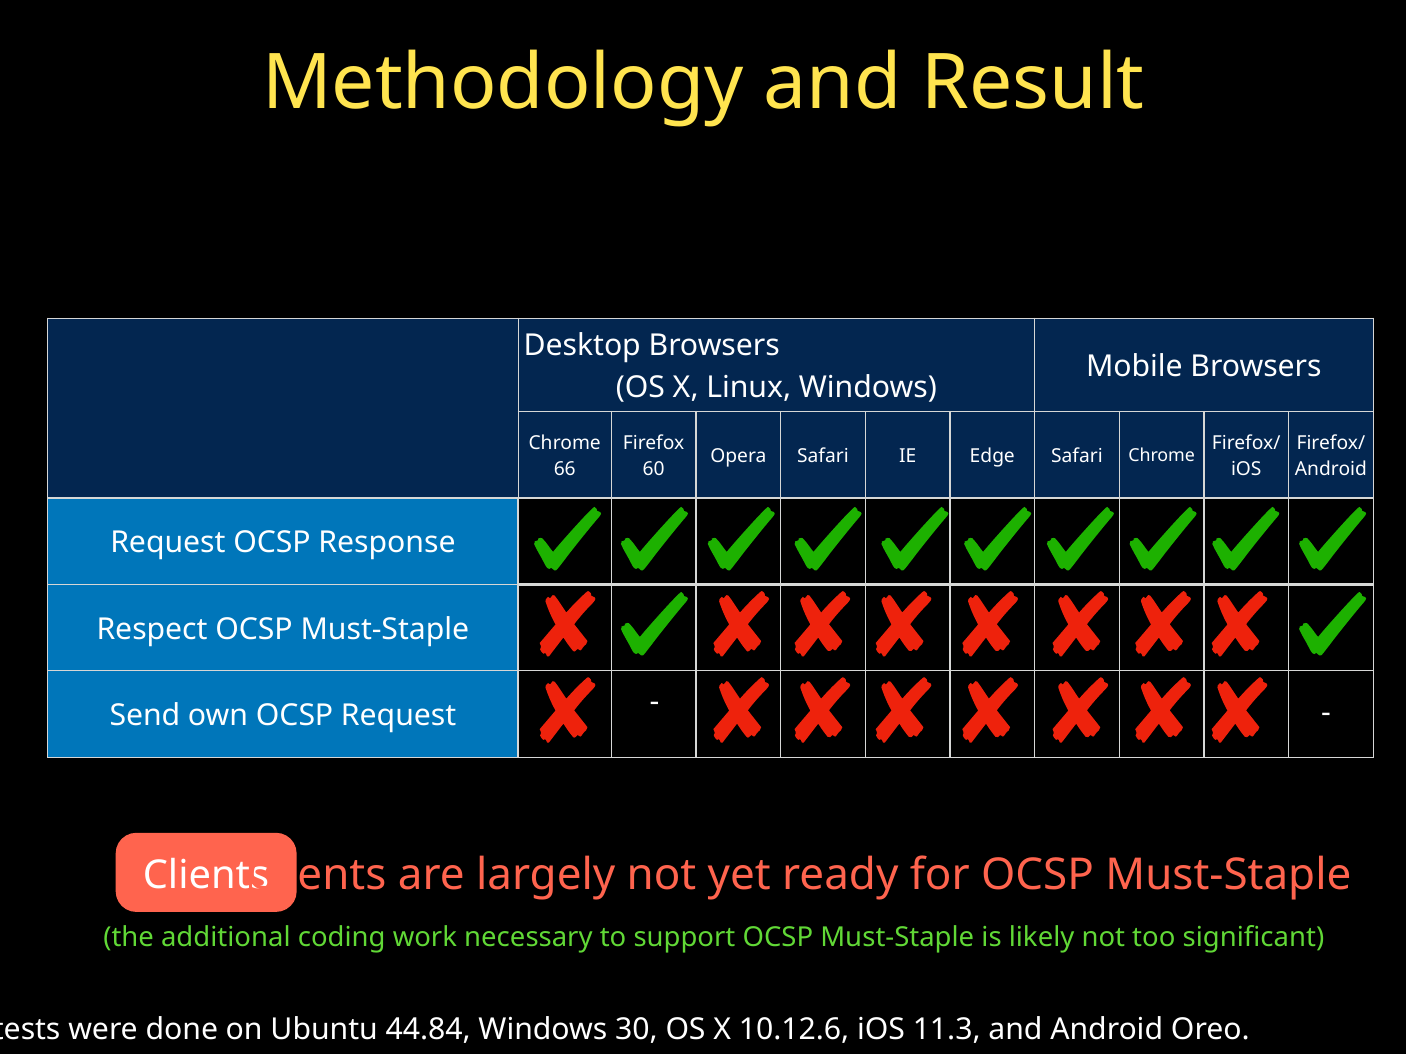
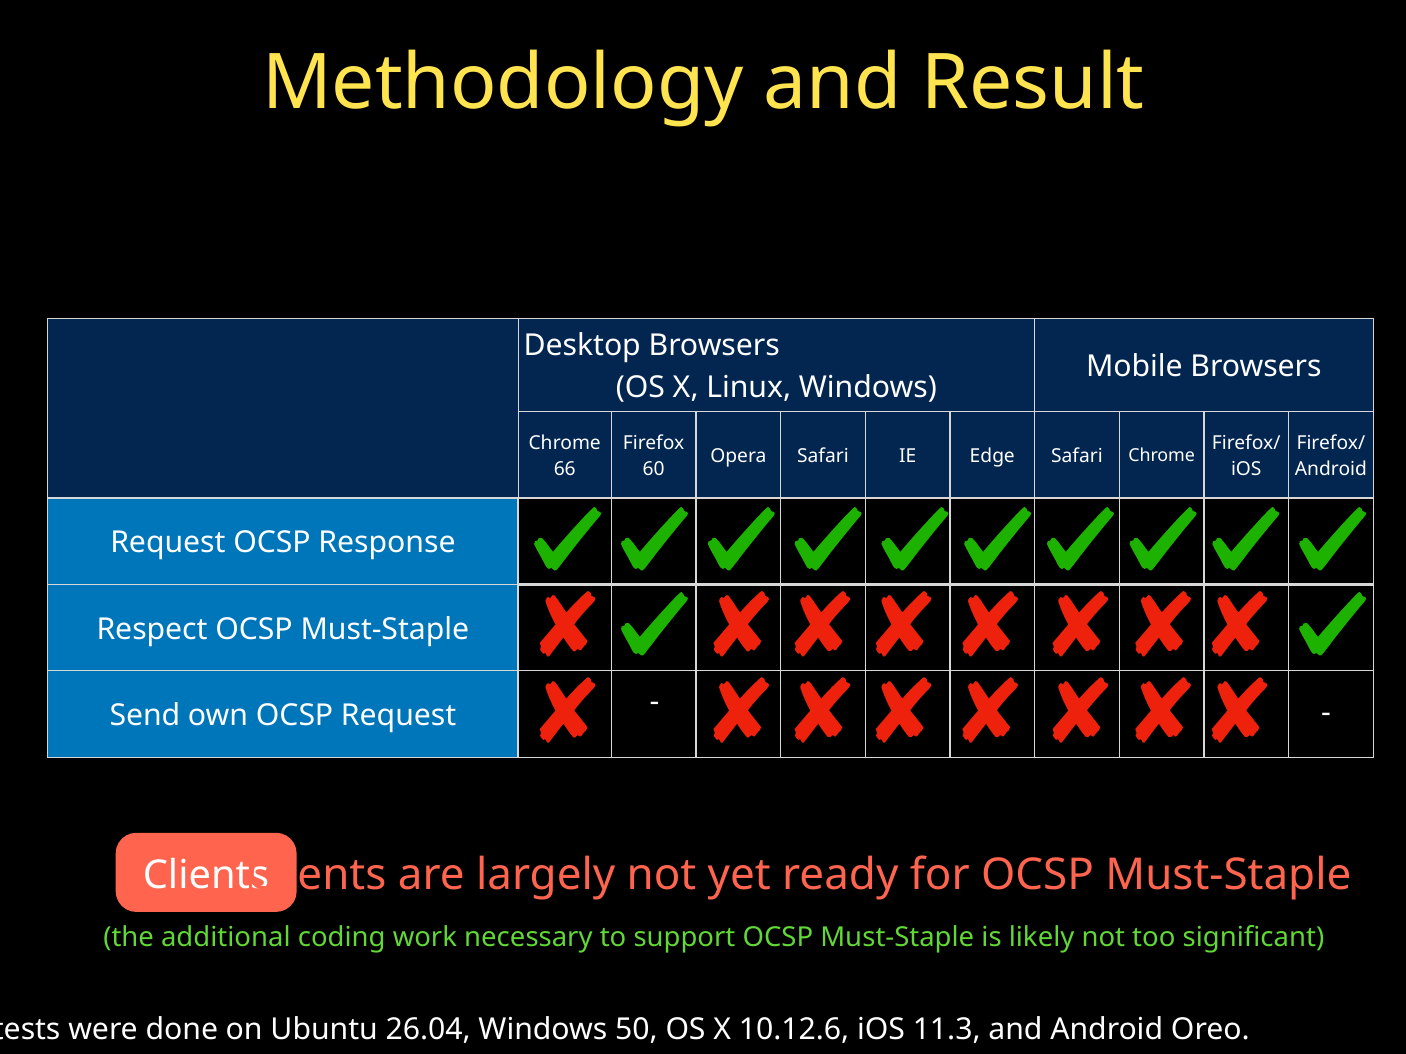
44.84: 44.84 -> 26.04
30: 30 -> 50
